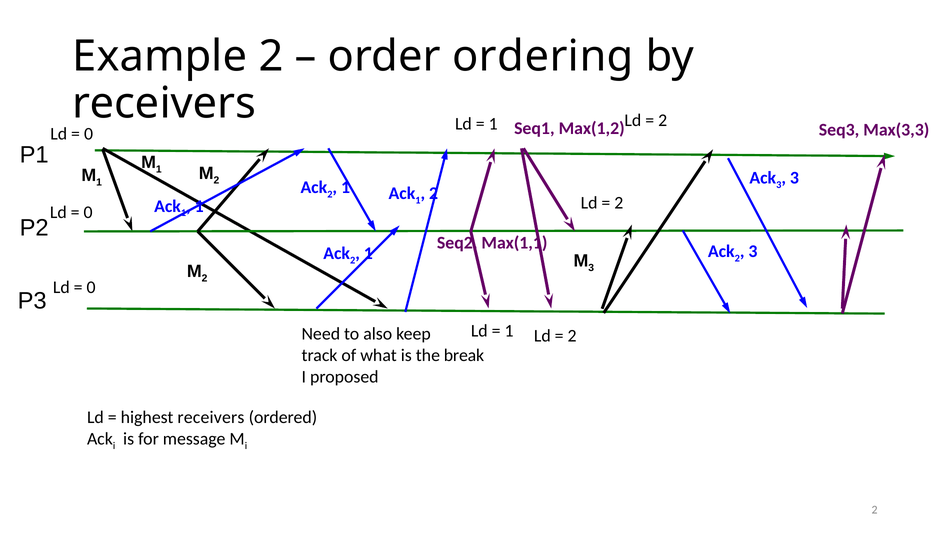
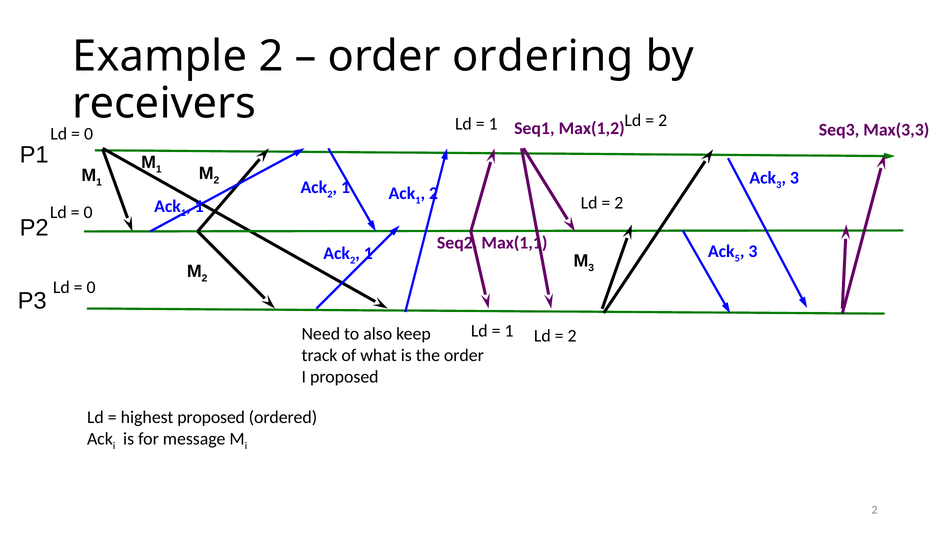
2 at (737, 258): 2 -> 5
the break: break -> order
highest receivers: receivers -> proposed
